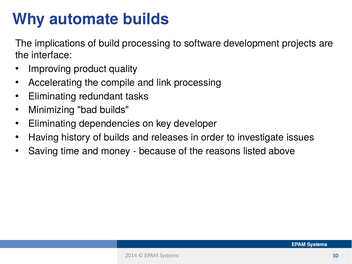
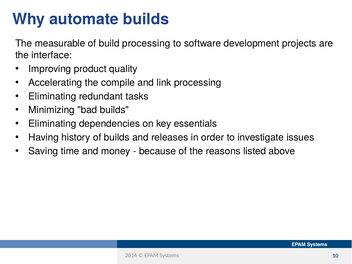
implications: implications -> measurable
developer: developer -> essentials
